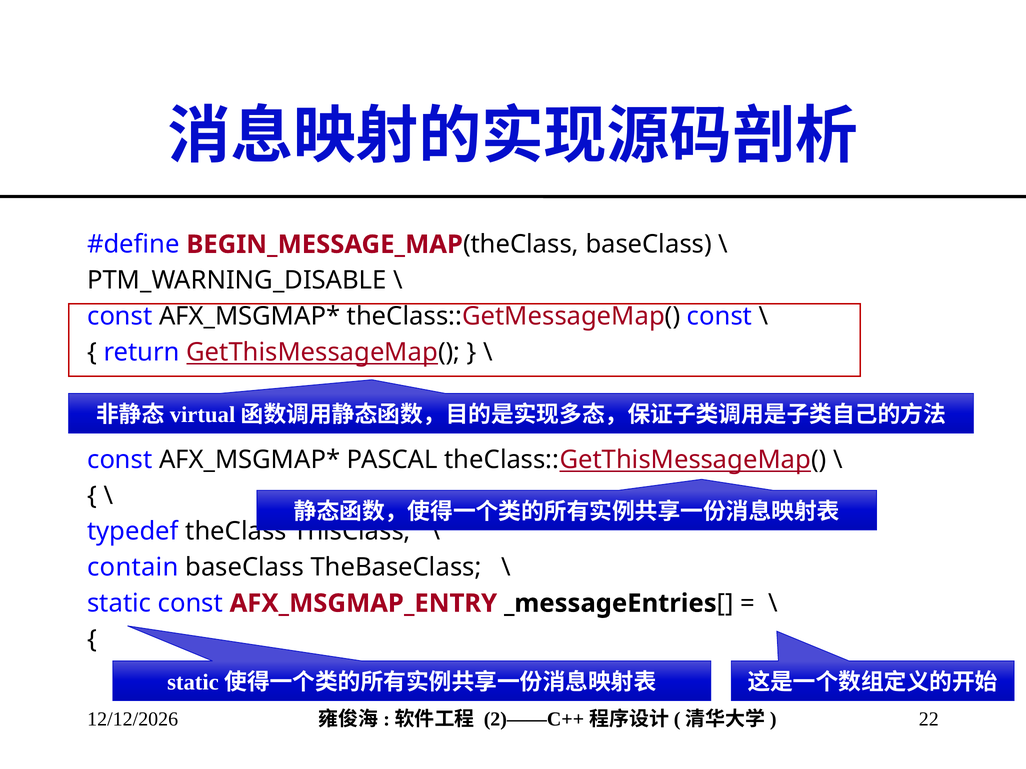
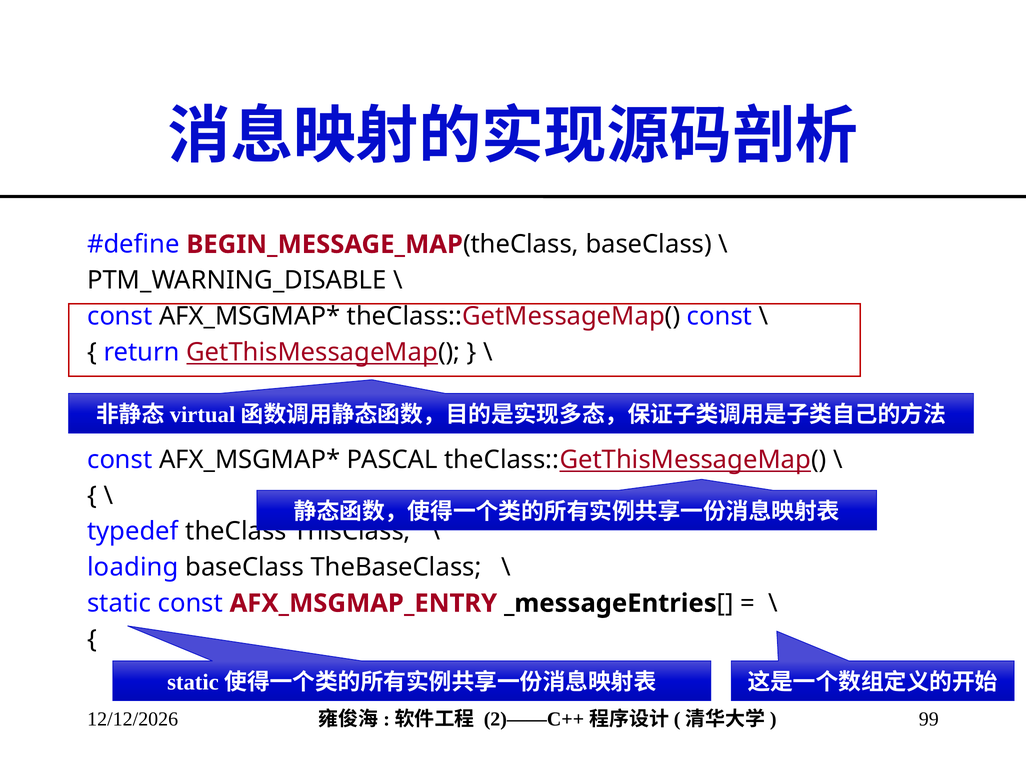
contain: contain -> loading
22: 22 -> 99
